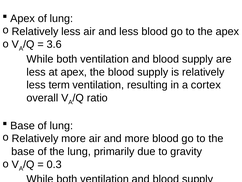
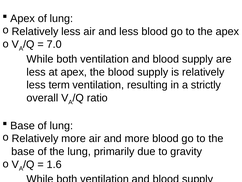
3.6: 3.6 -> 7.0
cortex: cortex -> strictly
0.3: 0.3 -> 1.6
